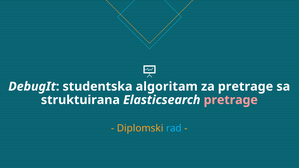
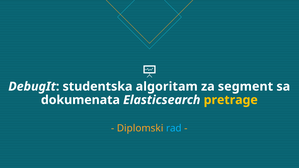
za pretrage: pretrage -> segment
struktuirana: struktuirana -> dokumenata
pretrage at (231, 100) colour: pink -> yellow
